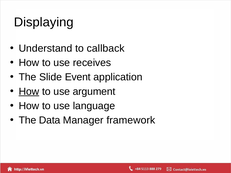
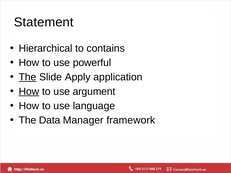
Displaying: Displaying -> Statement
Understand: Understand -> Hierarchical
callback: callback -> contains
receives: receives -> powerful
The at (28, 77) underline: none -> present
Event: Event -> Apply
